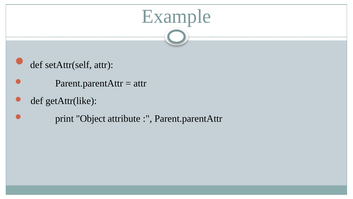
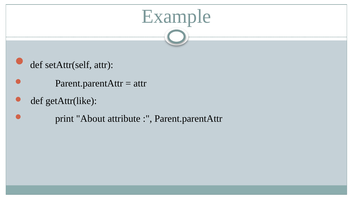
Object: Object -> About
